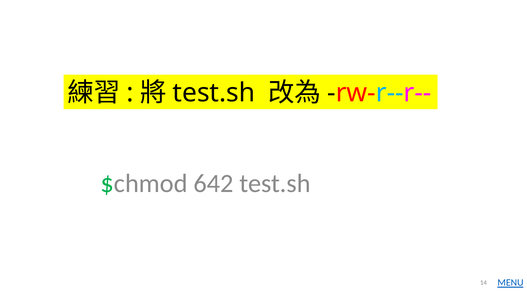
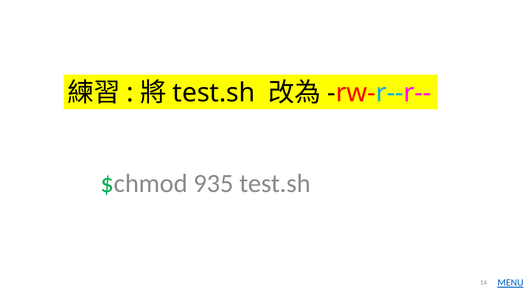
642: 642 -> 935
